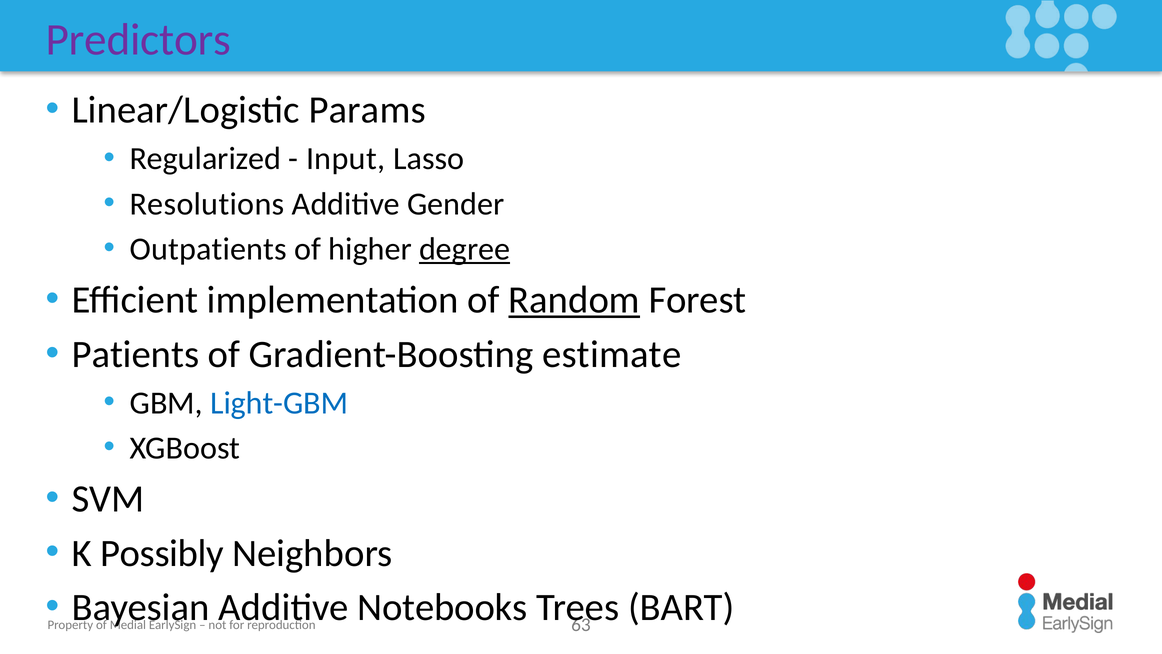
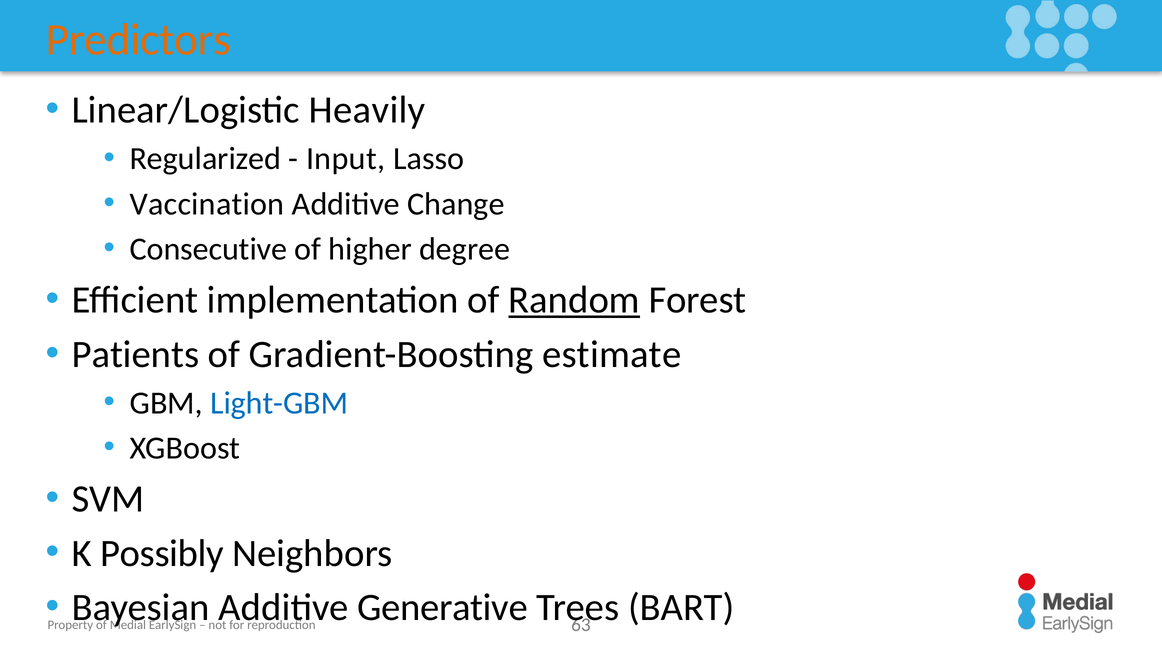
Predictors colour: purple -> orange
Params: Params -> Heavily
Resolutions: Resolutions -> Vaccination
Gender: Gender -> Change
Outpatients: Outpatients -> Consecutive
degree underline: present -> none
Notebooks: Notebooks -> Generative
